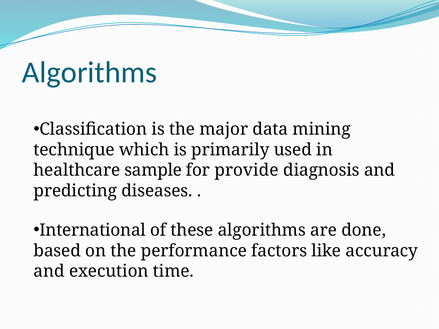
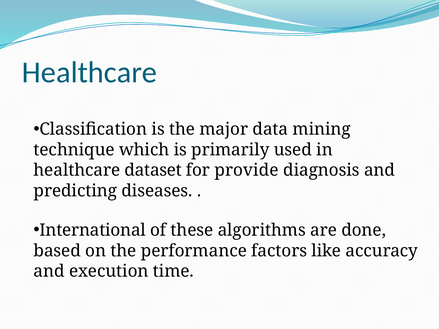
Algorithms at (90, 73): Algorithms -> Healthcare
sample: sample -> dataset
